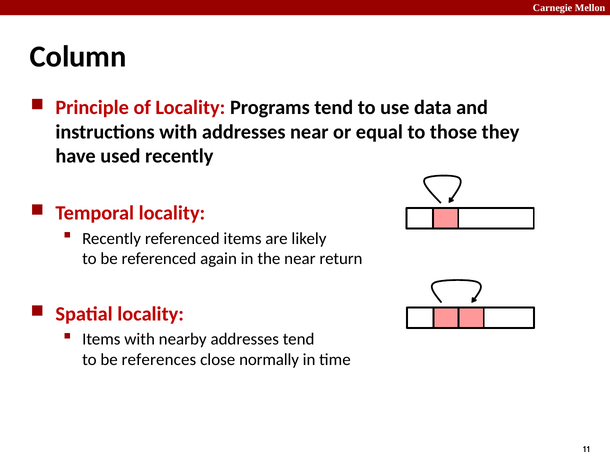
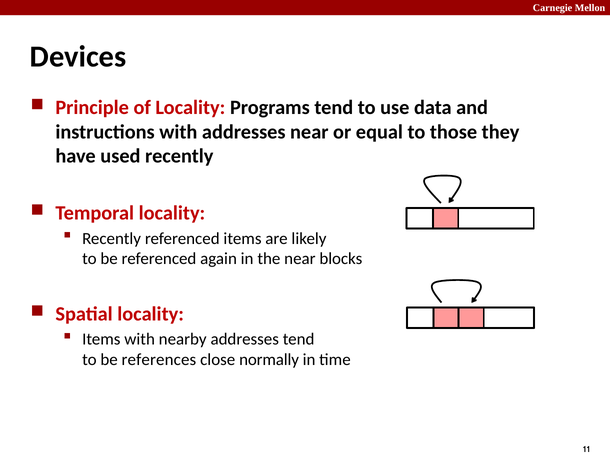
Column: Column -> Devices
return: return -> blocks
